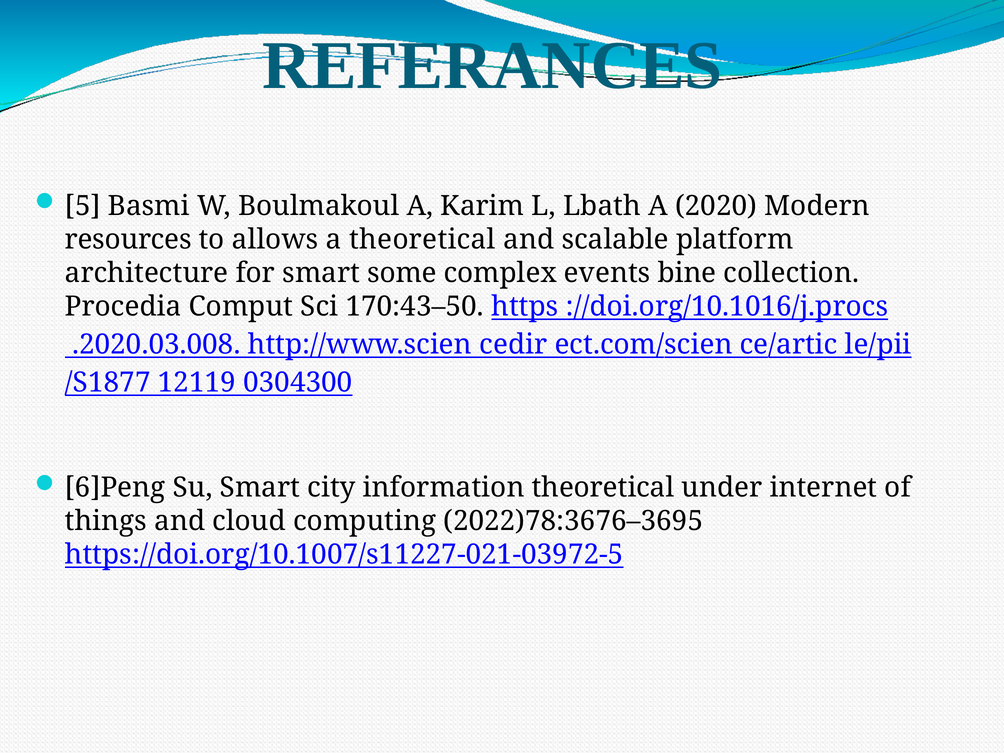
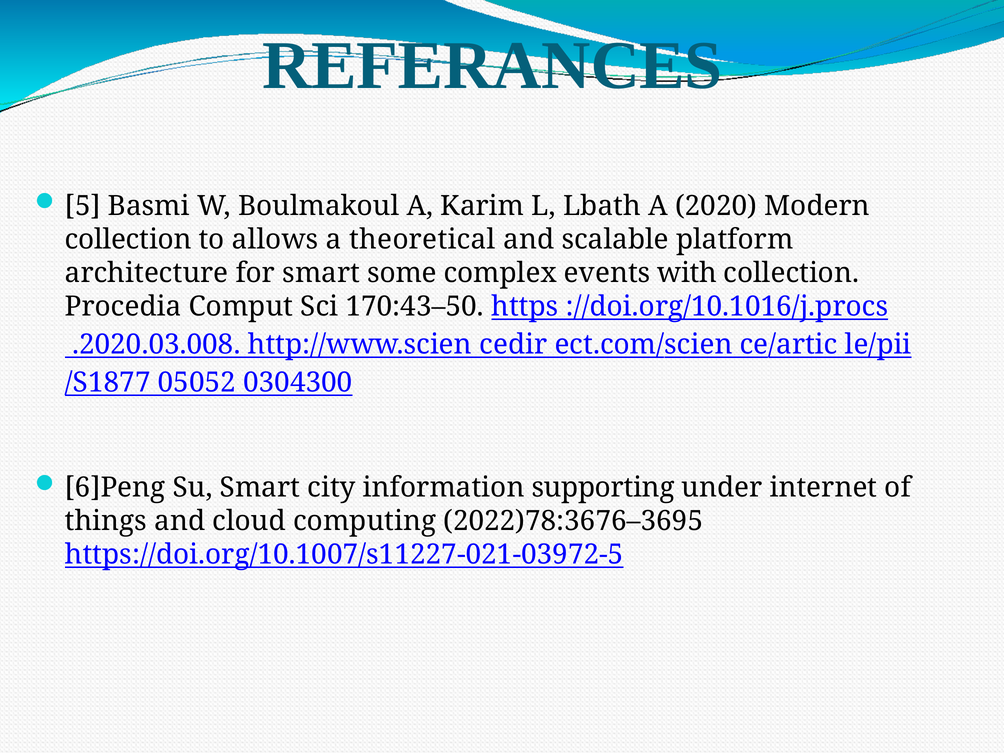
resources at (128, 239): resources -> collection
bine: bine -> with
12119: 12119 -> 05052
information theoretical: theoretical -> supporting
